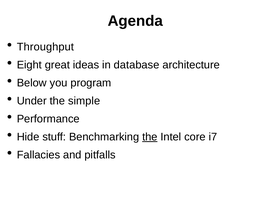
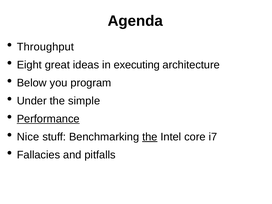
database: database -> executing
Performance underline: none -> present
Hide: Hide -> Nice
